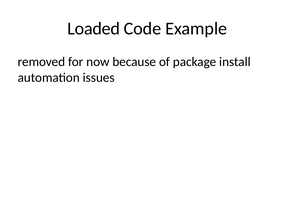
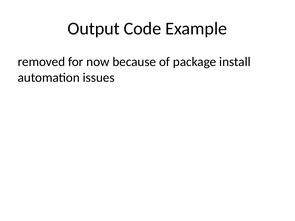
Loaded: Loaded -> Output
